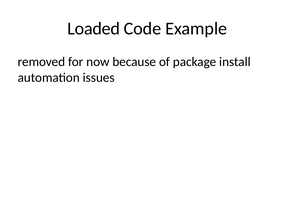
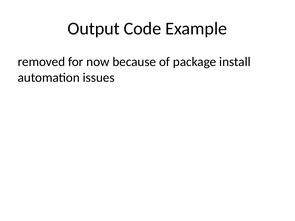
Loaded: Loaded -> Output
